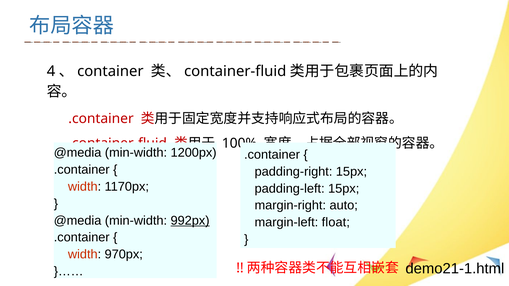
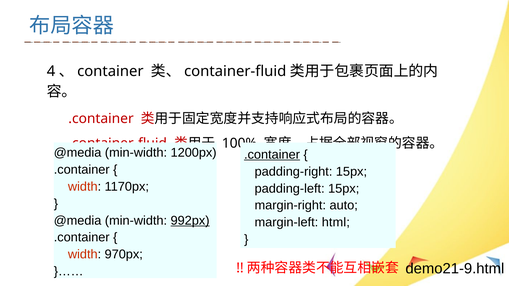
.container at (272, 155) underline: none -> present
float: float -> html
demo21-1.html: demo21-1.html -> demo21-9.html
